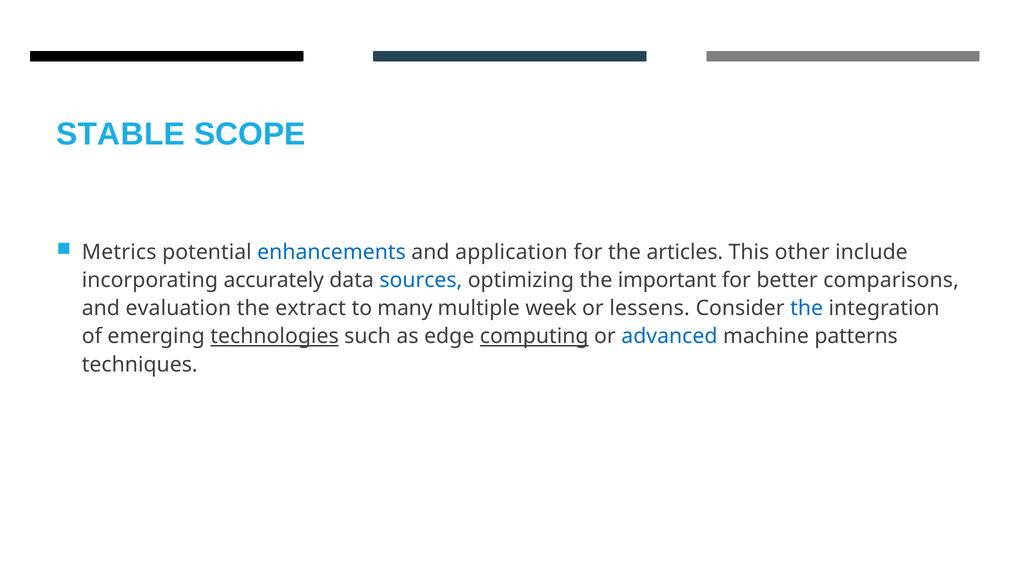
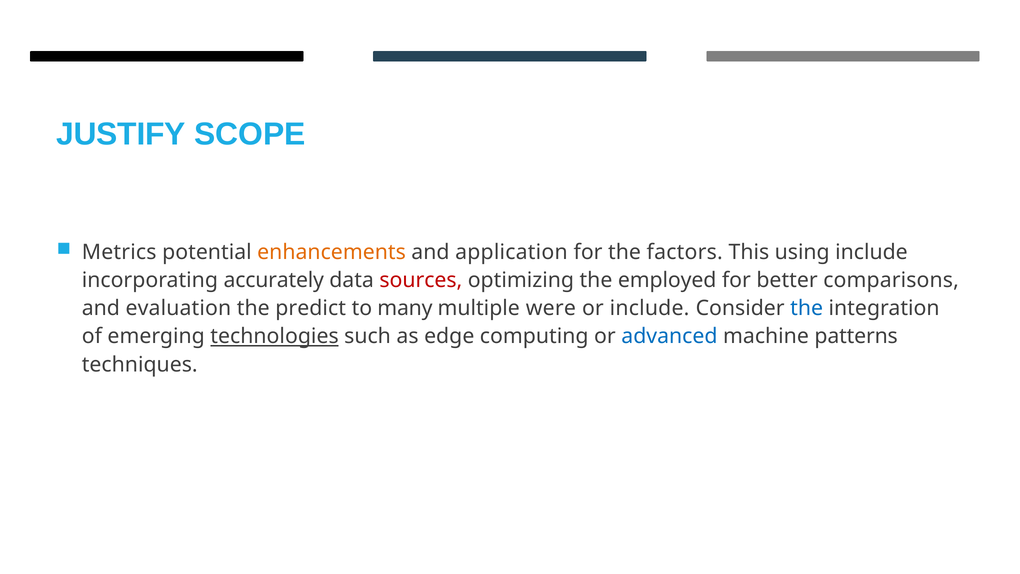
STABLE: STABLE -> JUSTIFY
enhancements colour: blue -> orange
articles: articles -> factors
other: other -> using
sources colour: blue -> red
important: important -> employed
extract: extract -> predict
week: week -> were
or lessens: lessens -> include
computing underline: present -> none
